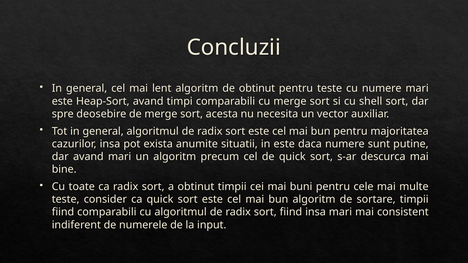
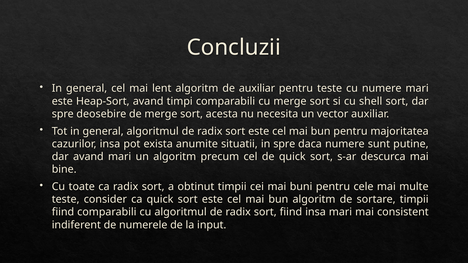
de obtinut: obtinut -> auxiliar
in este: este -> spre
